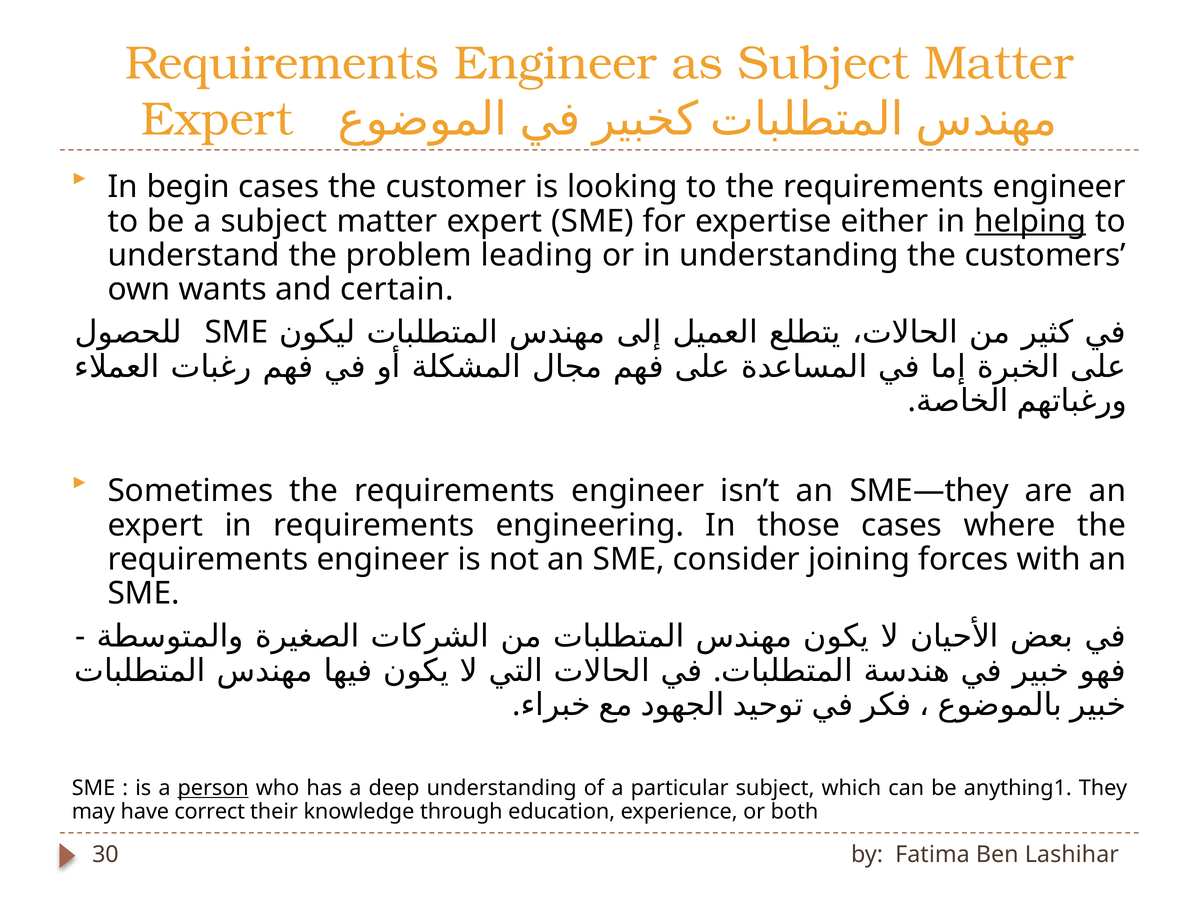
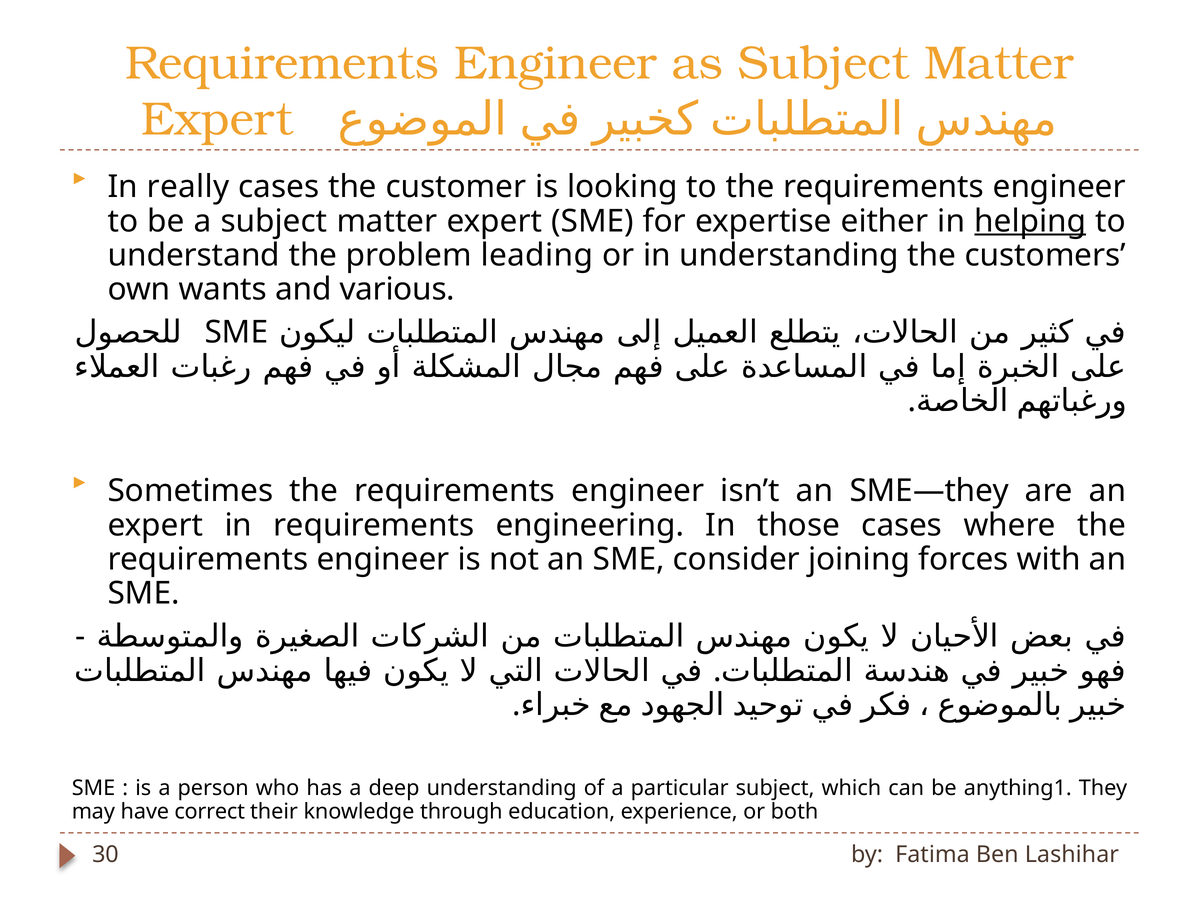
begin: begin -> really
certain: certain -> various
person underline: present -> none
